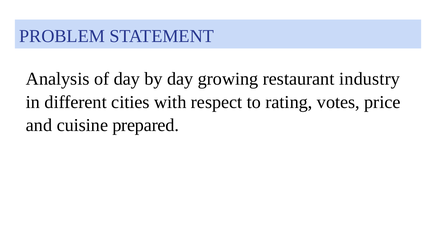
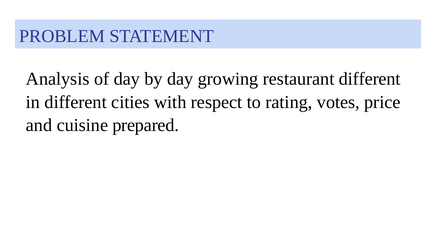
restaurant industry: industry -> different
